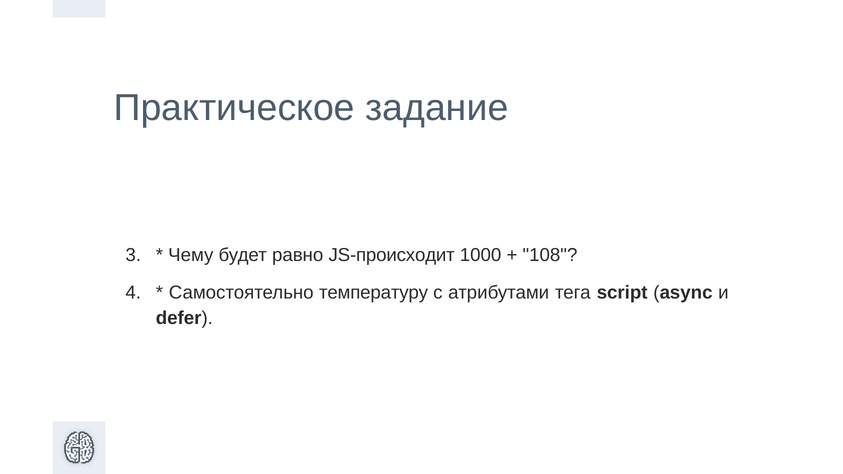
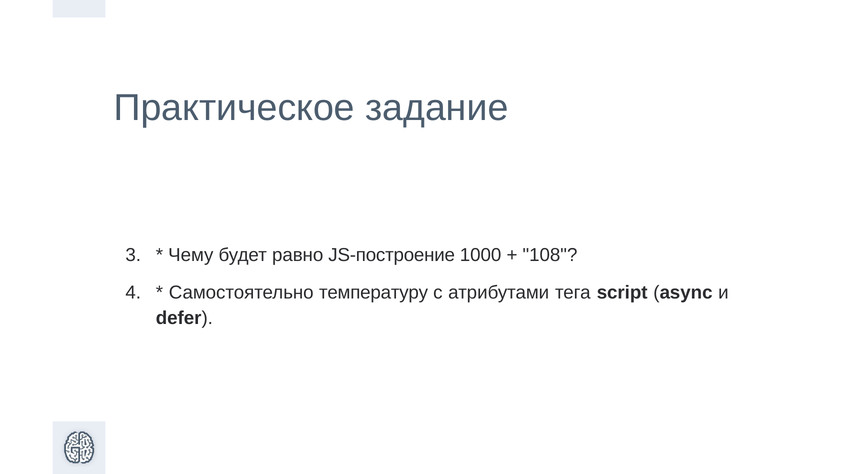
JS-происходит: JS-происходит -> JS-построение
